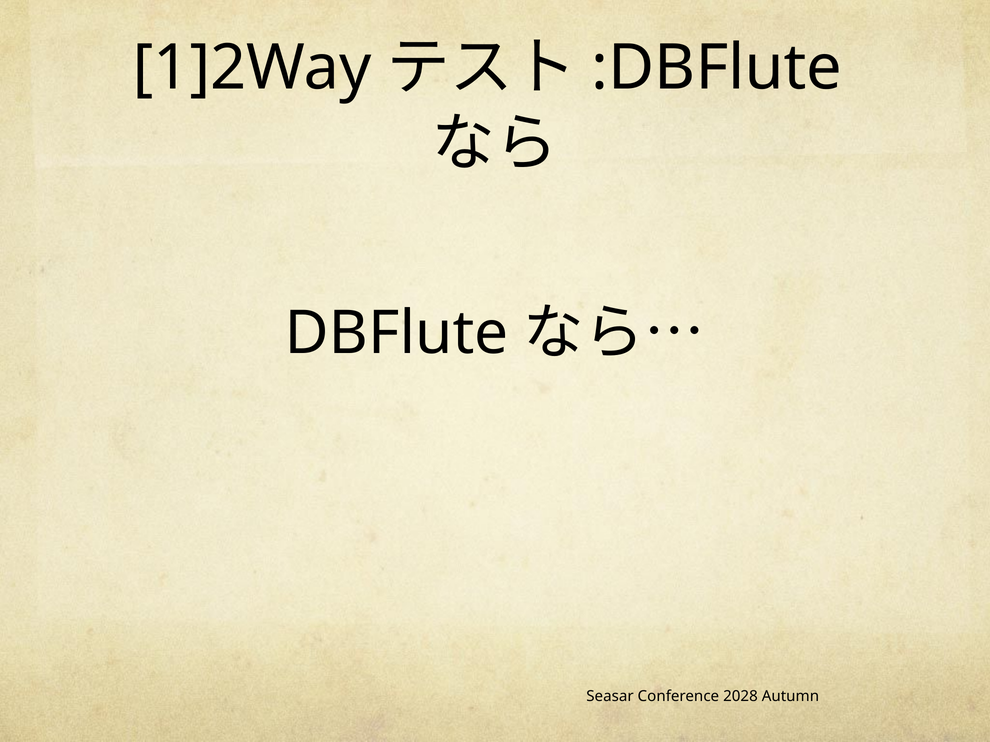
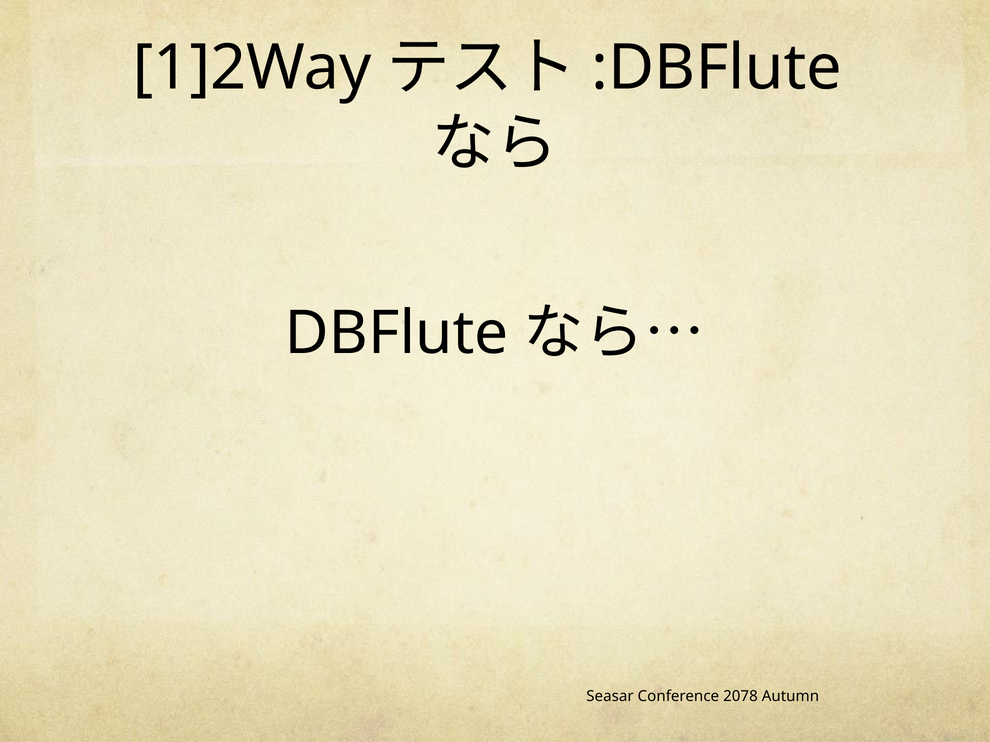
2028: 2028 -> 2078
